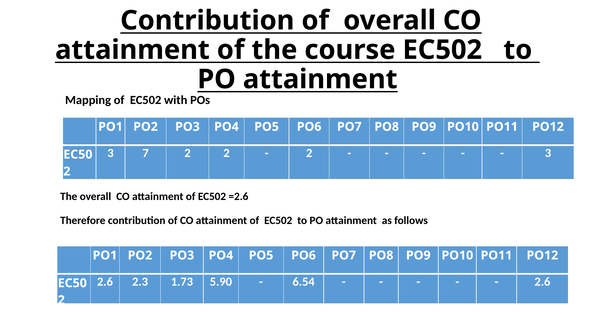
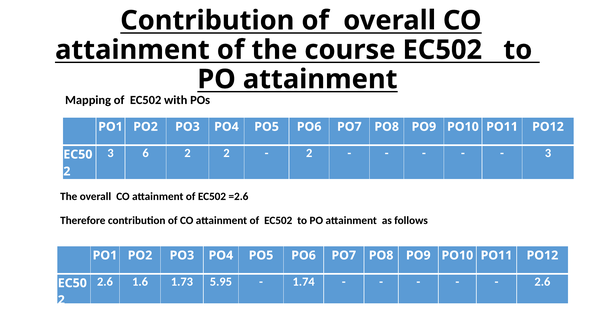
7: 7 -> 6
2.3: 2.3 -> 1.6
5.90: 5.90 -> 5.95
6.54: 6.54 -> 1.74
